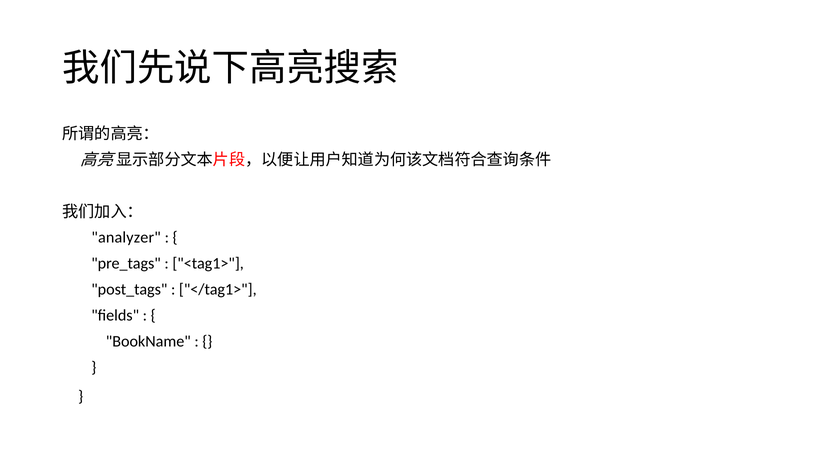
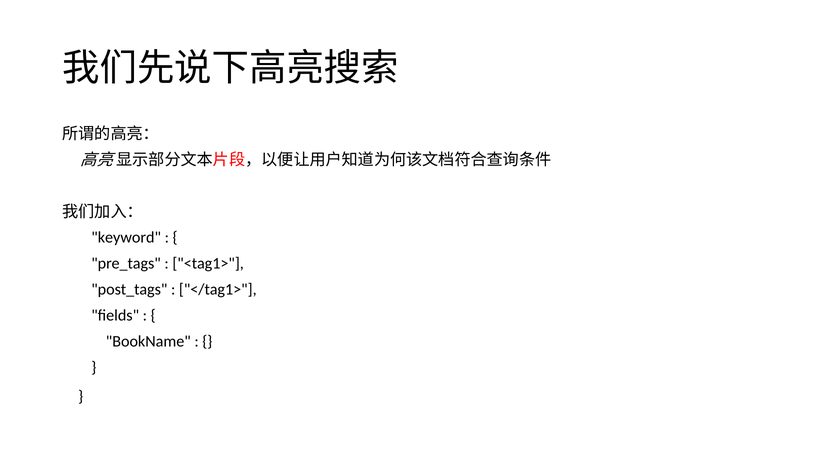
analyzer: analyzer -> keyword
